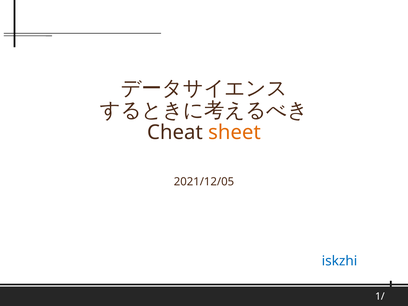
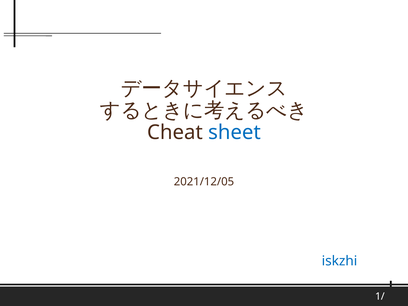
sheet colour: orange -> blue
